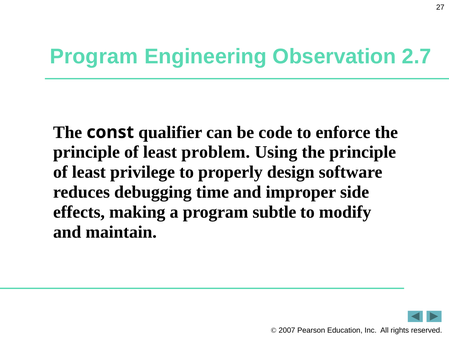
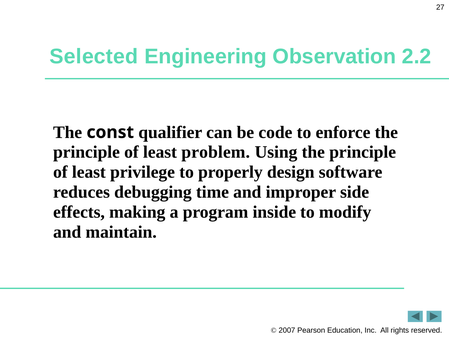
Program at (94, 56): Program -> Selected
2.7: 2.7 -> 2.2
subtle: subtle -> inside
